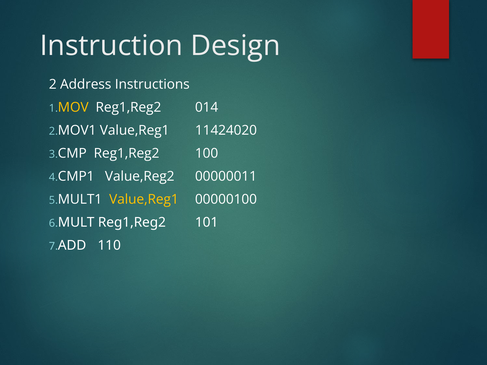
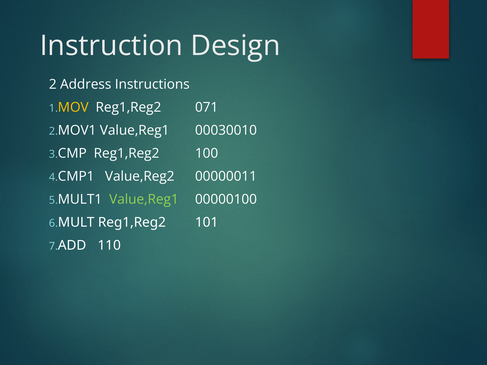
014: 014 -> 071
11424020: 11424020 -> 00030010
Value,Reg1 at (144, 200) colour: yellow -> light green
